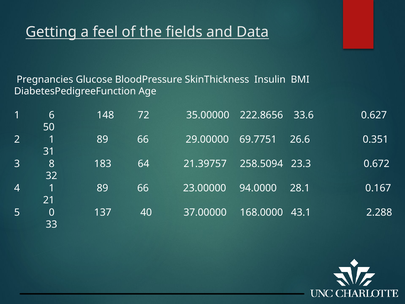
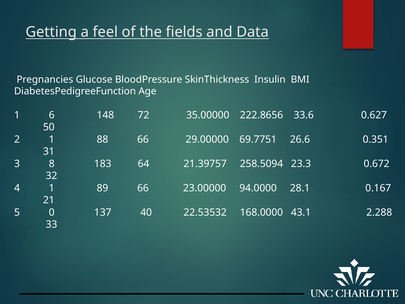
2 1 89: 89 -> 88
37.00000: 37.00000 -> 22.53532
